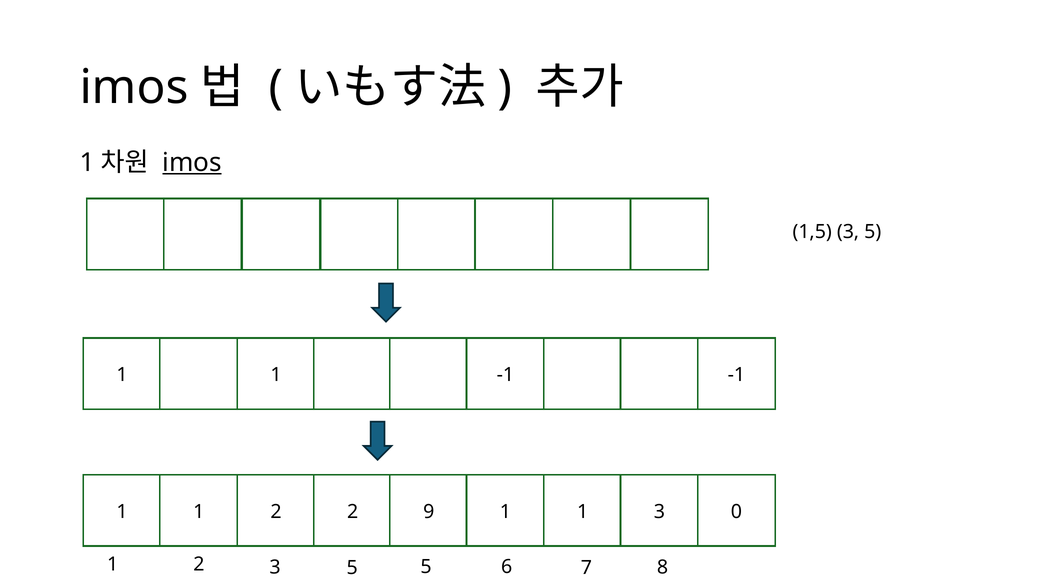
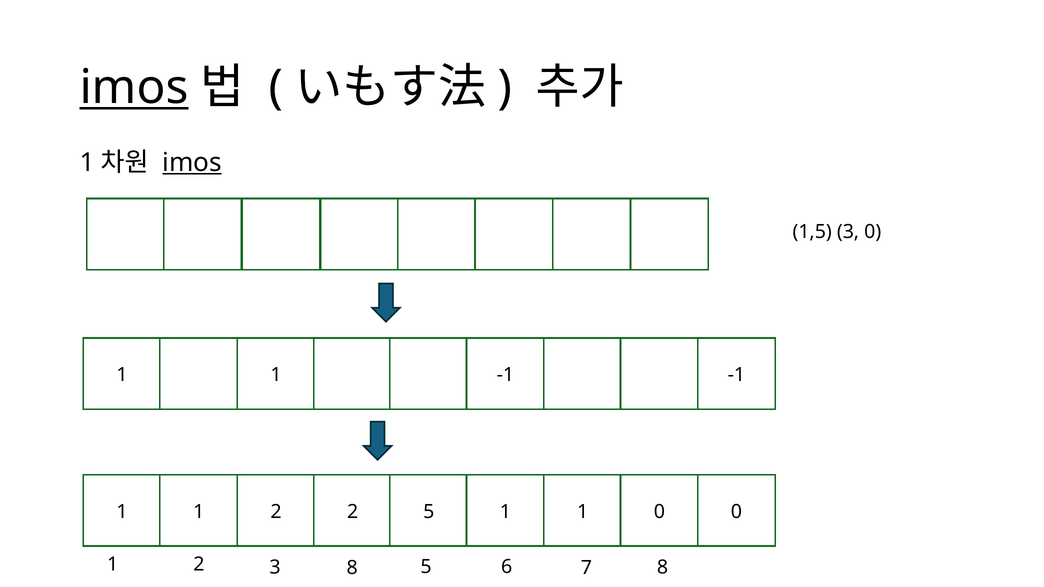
imos at (134, 88) underline: none -> present
1,5 3 5: 5 -> 0
2 9: 9 -> 5
1 3: 3 -> 0
2 3 5: 5 -> 8
